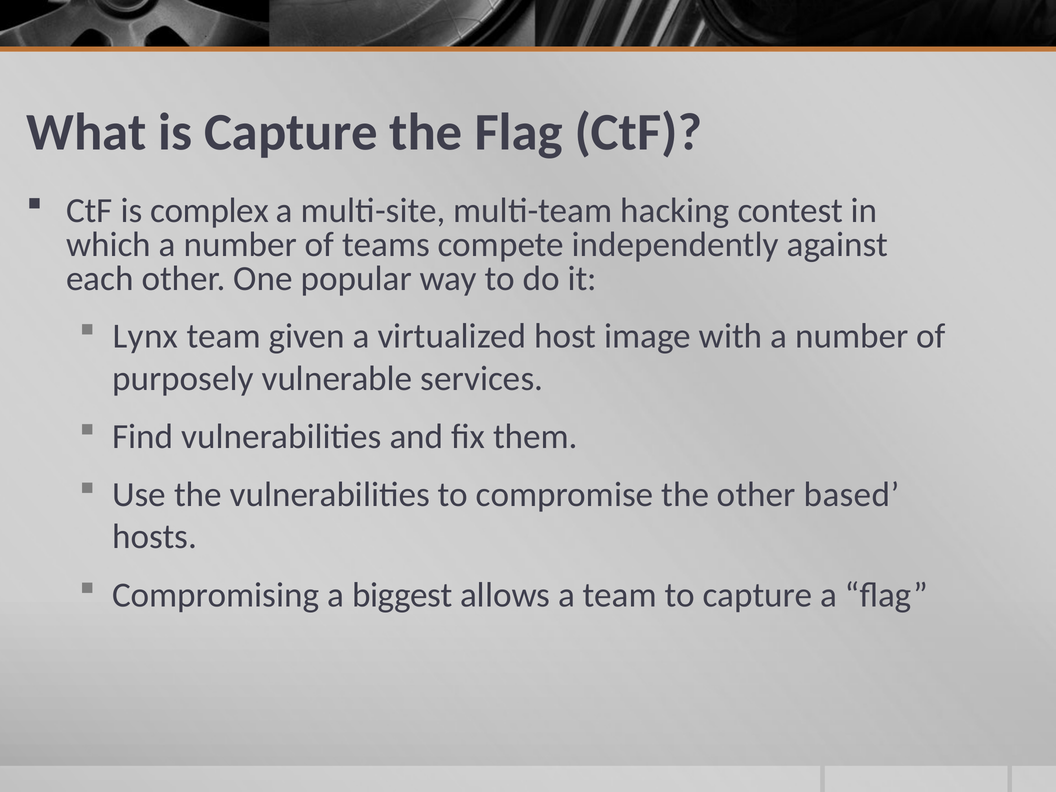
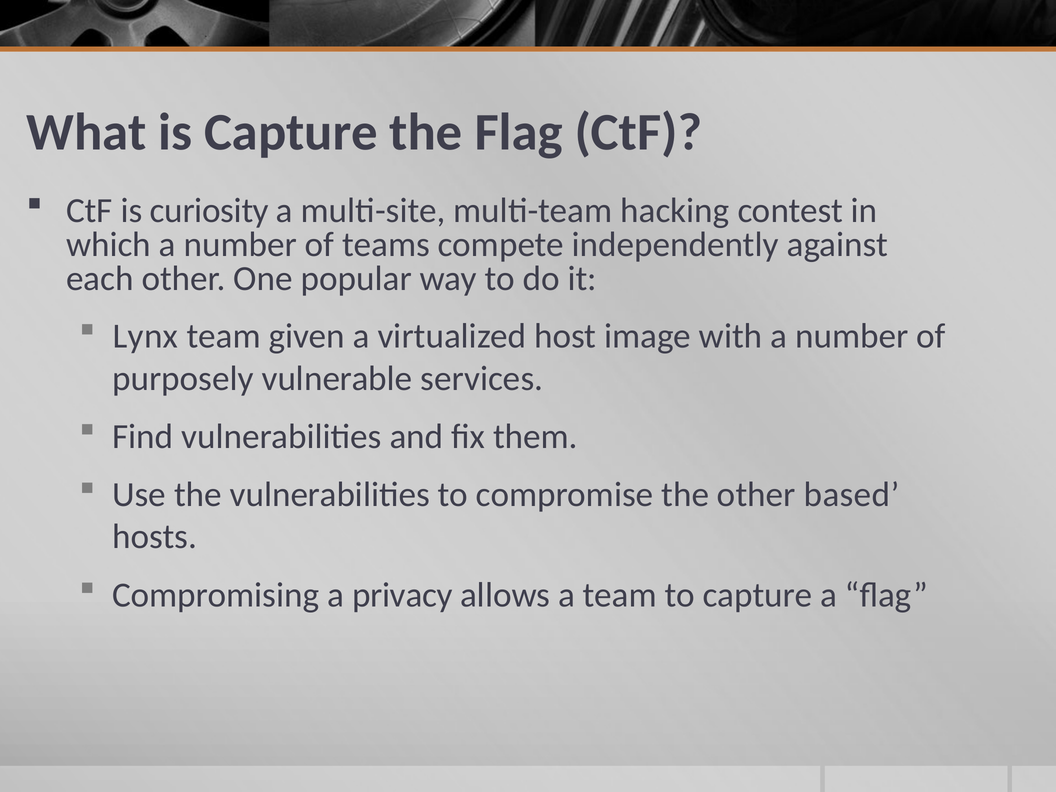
complex: complex -> curiosity
biggest: biggest -> privacy
